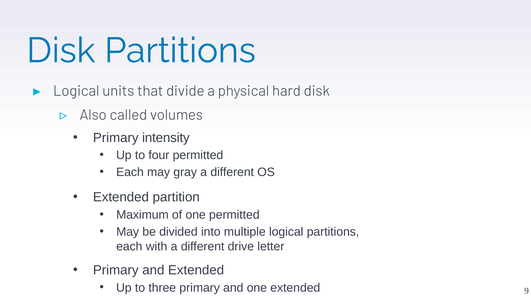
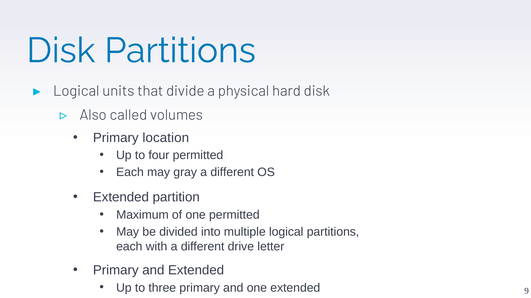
intensity: intensity -> location
